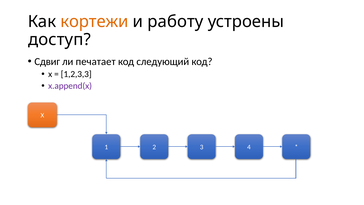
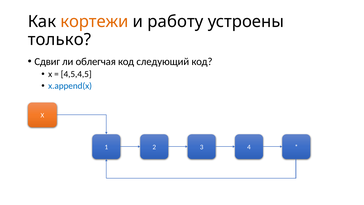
доступ: доступ -> только
печатает: печатает -> облегчая
1,2,3,3: 1,2,3,3 -> 4,5,4,5
x.append(x colour: purple -> blue
